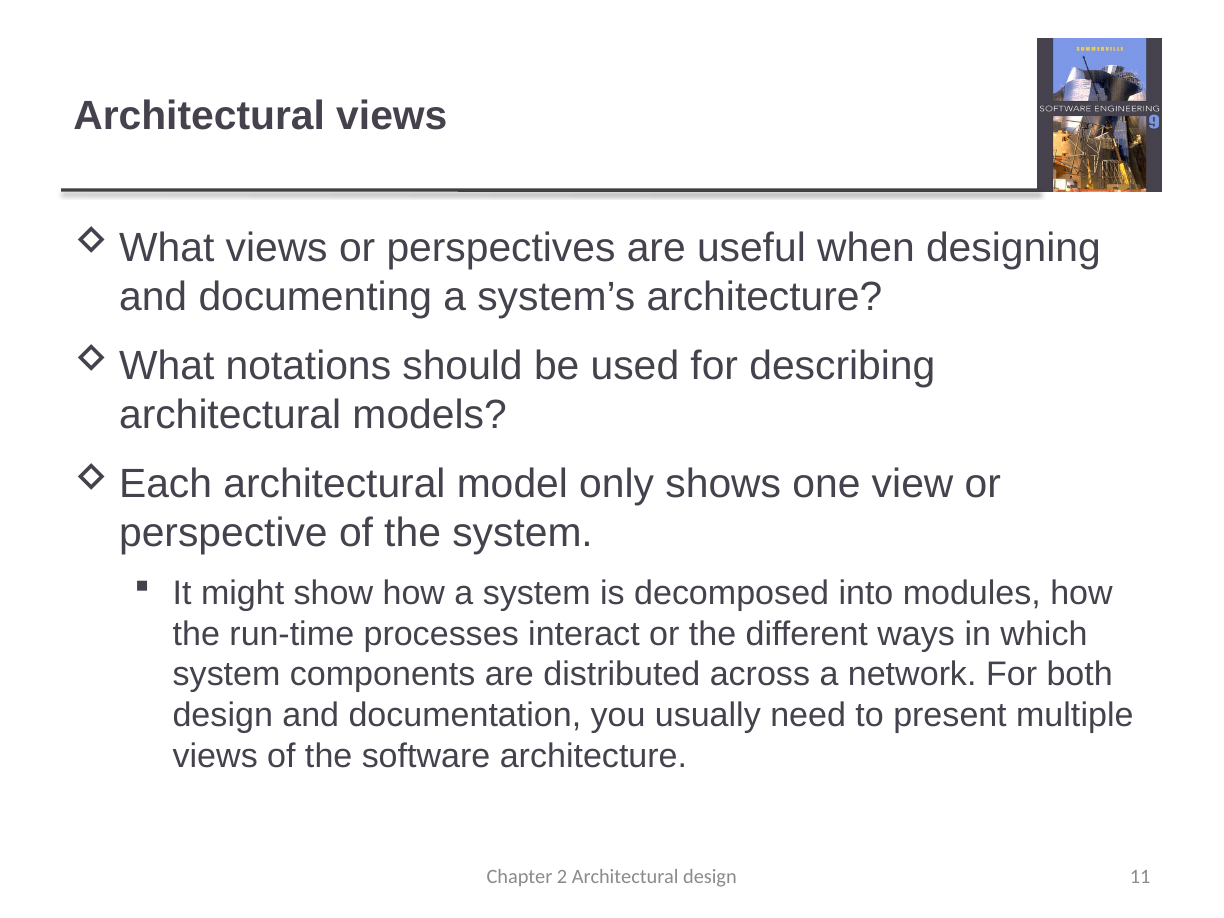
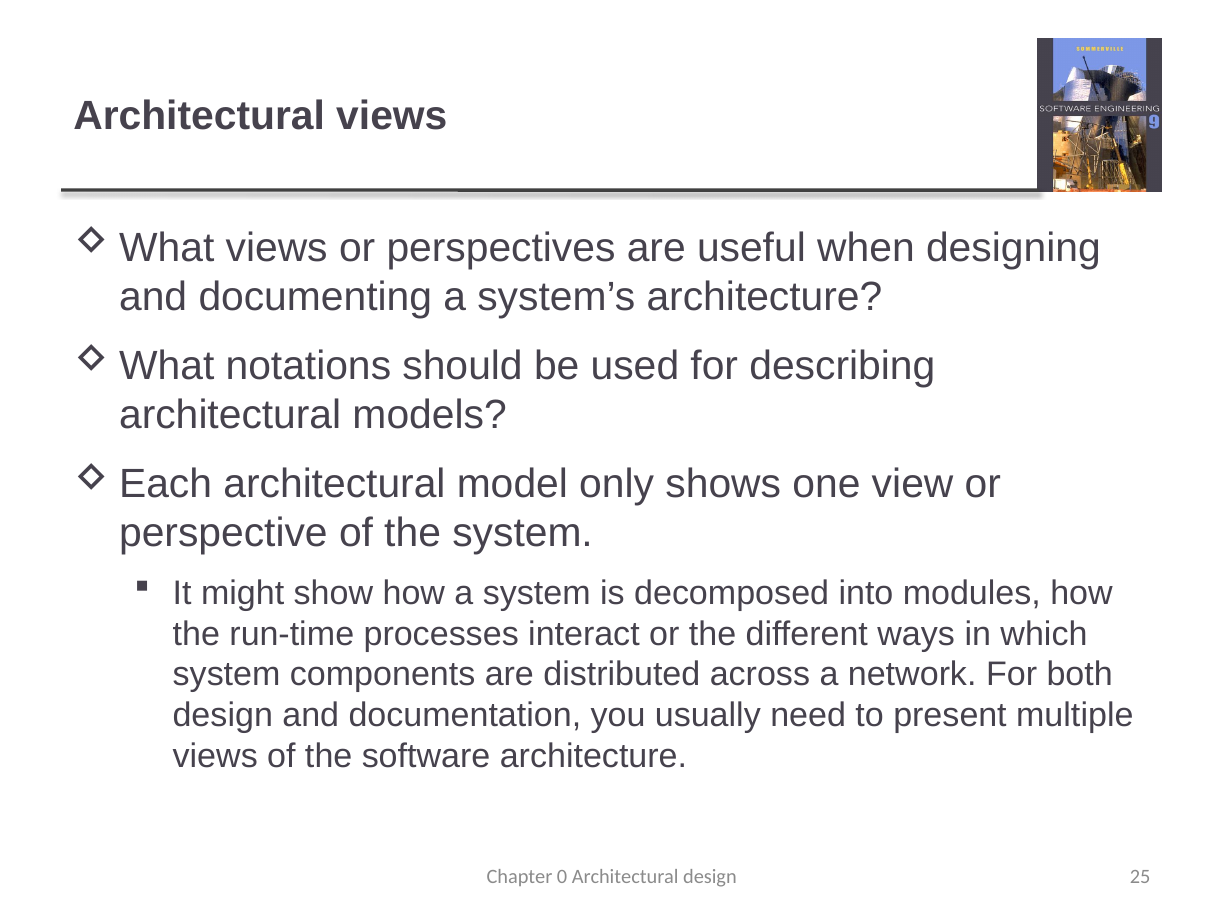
2: 2 -> 0
11: 11 -> 25
